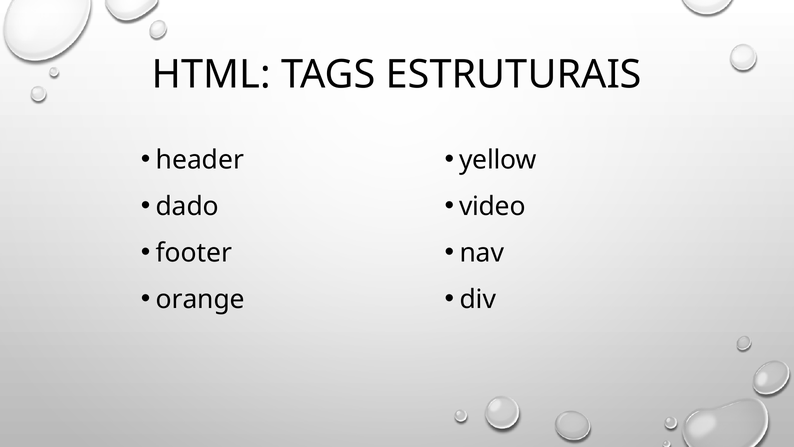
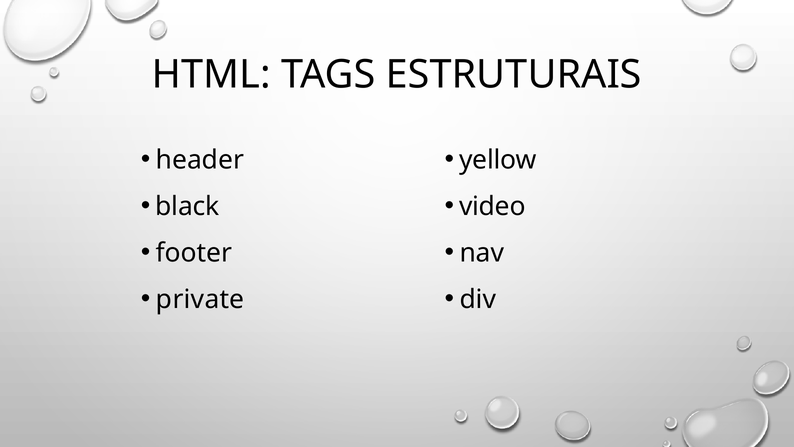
dado: dado -> black
orange: orange -> private
